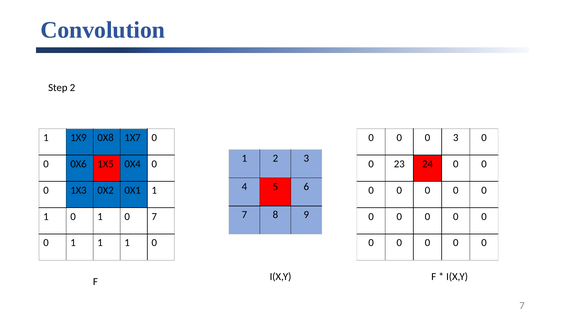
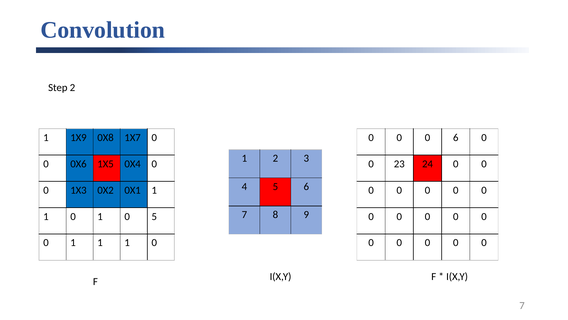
0 3: 3 -> 6
0 7: 7 -> 5
